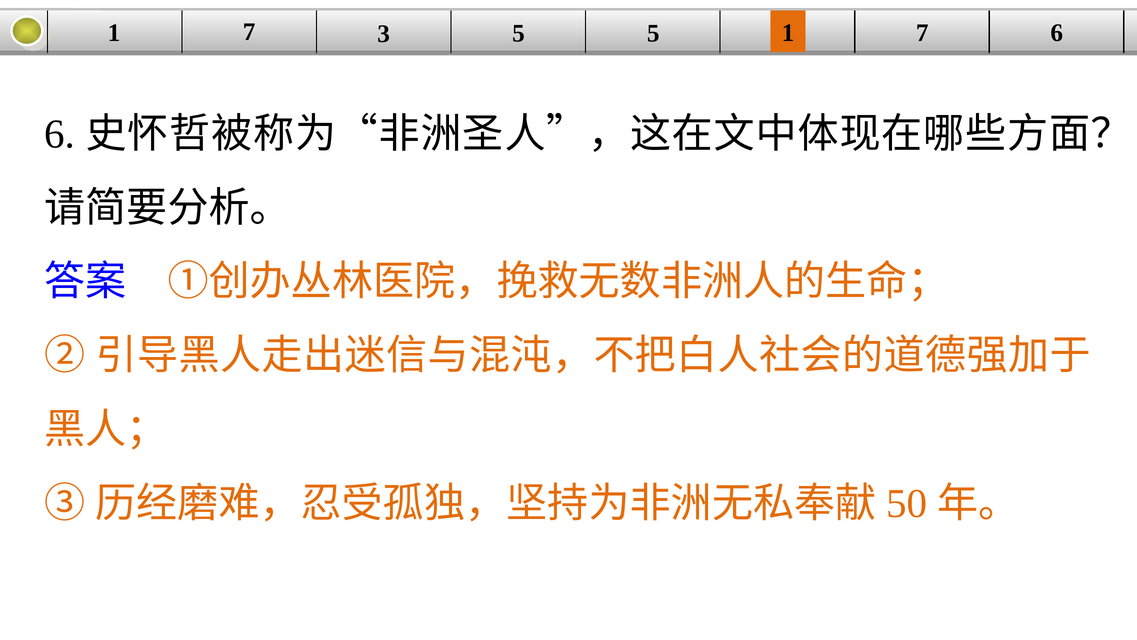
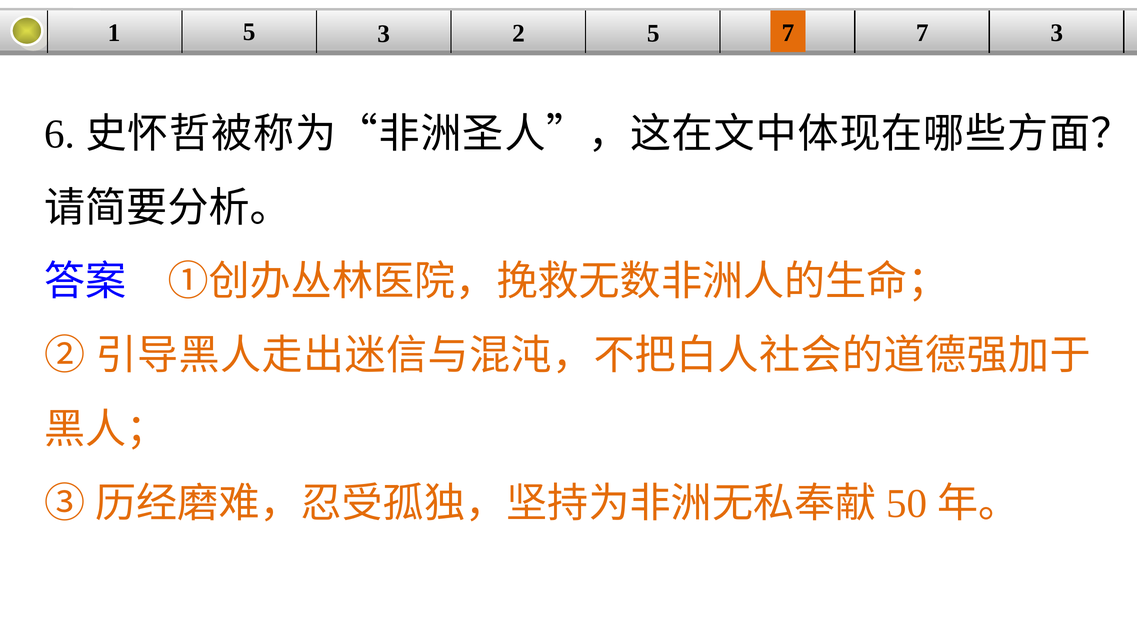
7 at (249, 32): 7 -> 5
3 5: 5 -> 2
5 1: 1 -> 7
7 6: 6 -> 3
